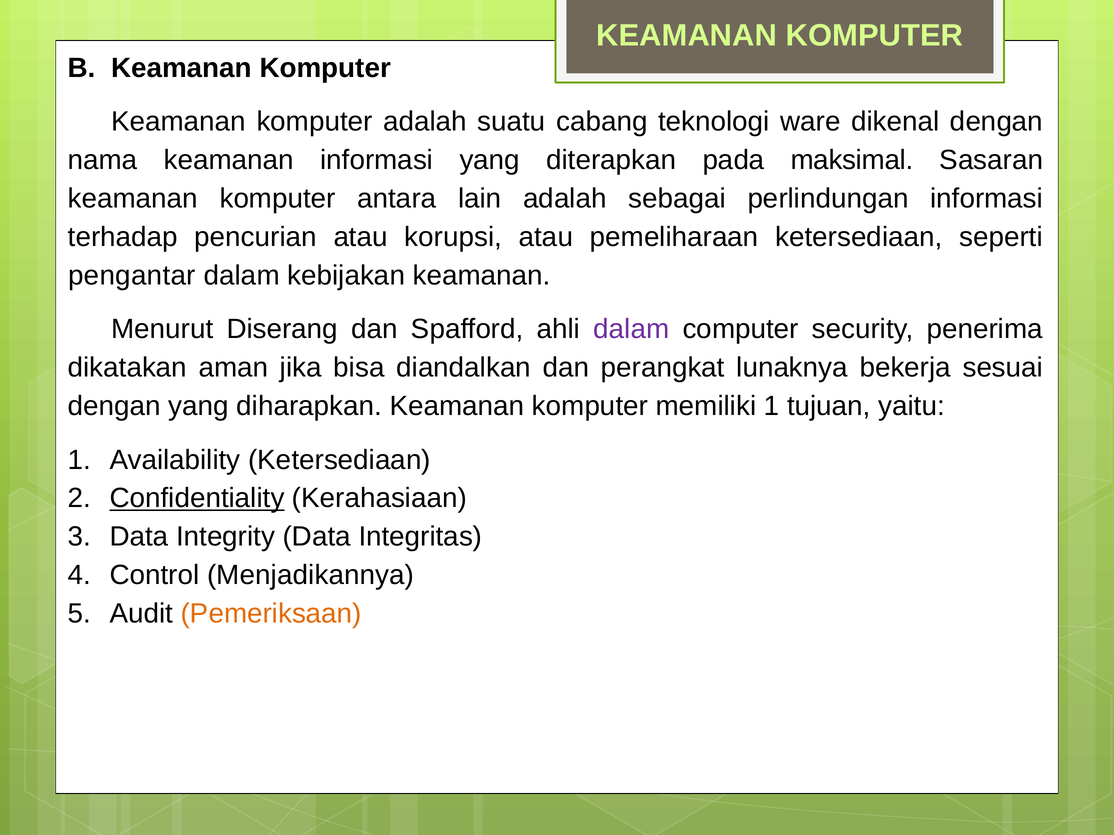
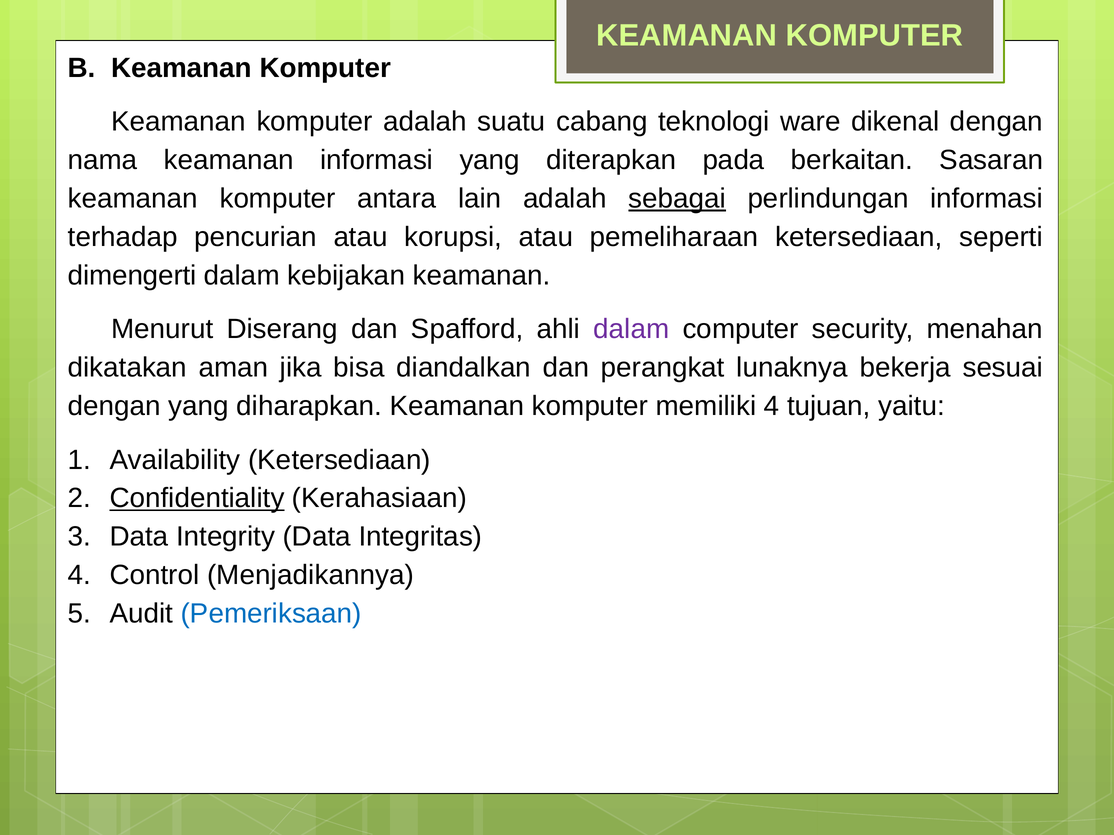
maksimal: maksimal -> berkaitan
sebagai underline: none -> present
pengantar: pengantar -> dimengerti
penerima: penerima -> menahan
memiliki 1: 1 -> 4
Pemeriksaan colour: orange -> blue
